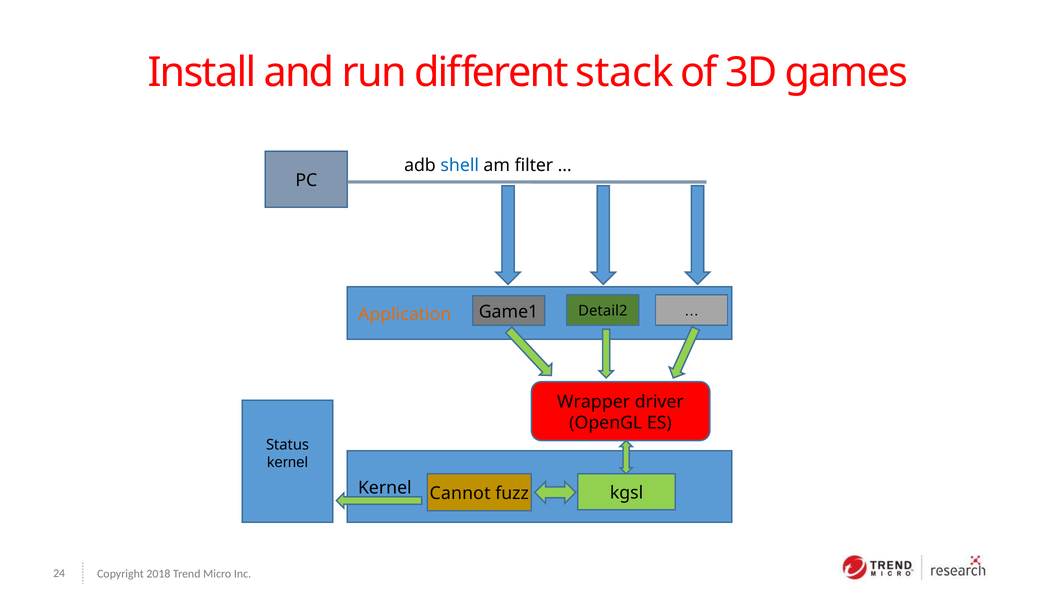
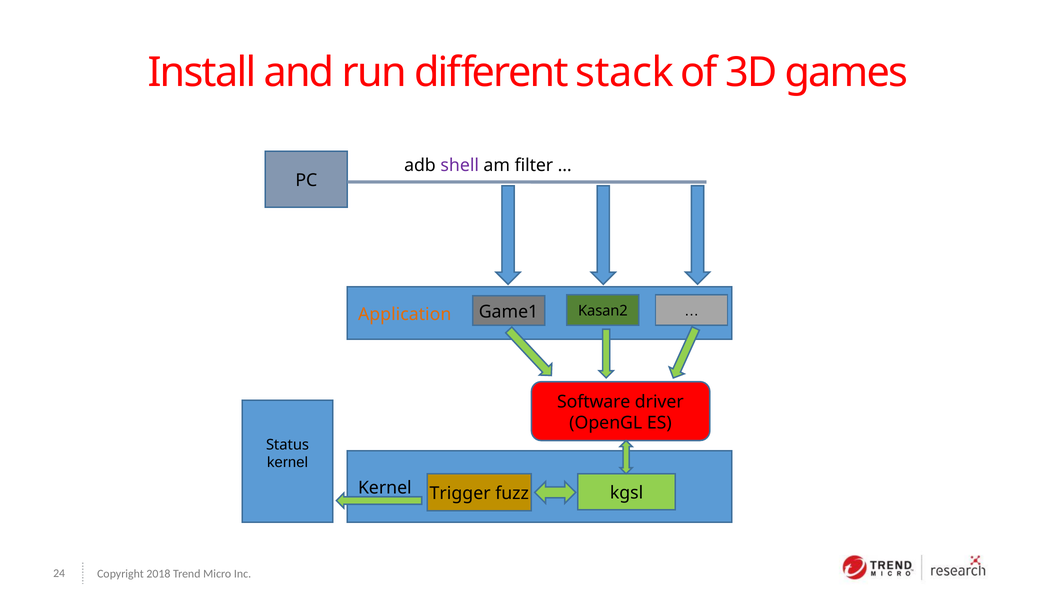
shell colour: blue -> purple
Detail2: Detail2 -> Kasan2
Wrapper: Wrapper -> Software
Cannot: Cannot -> Trigger
